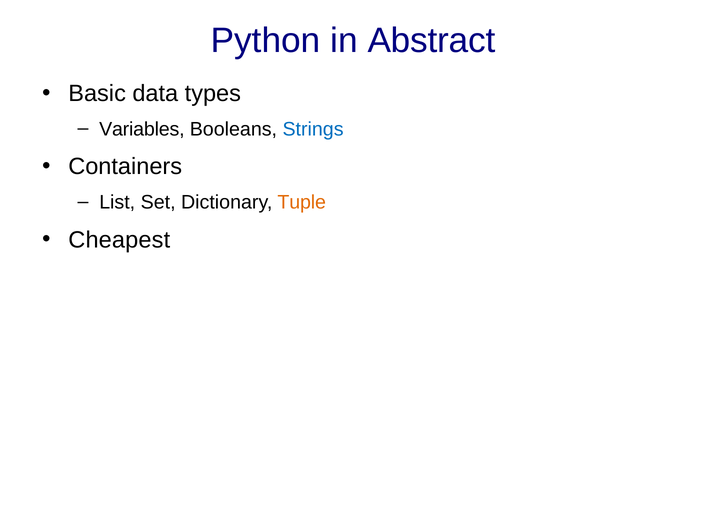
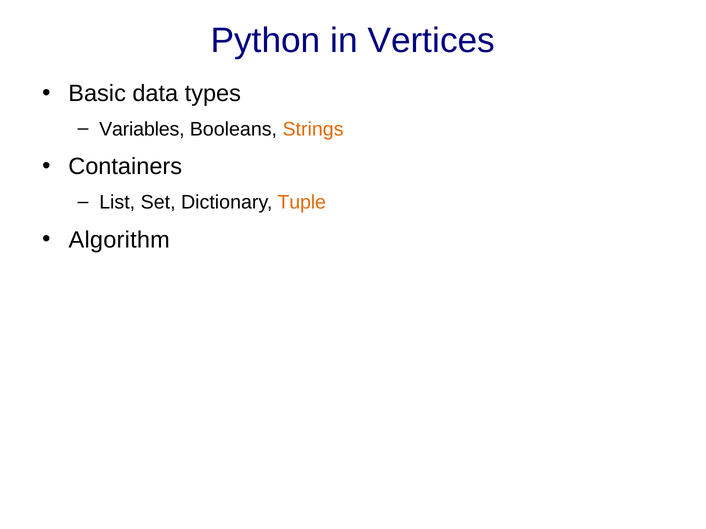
Abstract: Abstract -> Vertices
Strings colour: blue -> orange
Cheapest: Cheapest -> Algorithm
